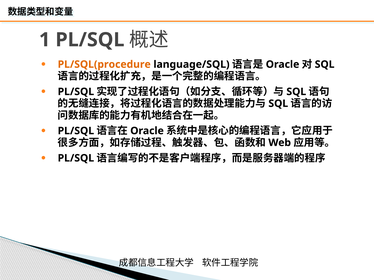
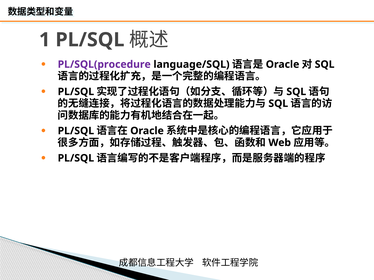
PL/SQL(procedure colour: orange -> purple
